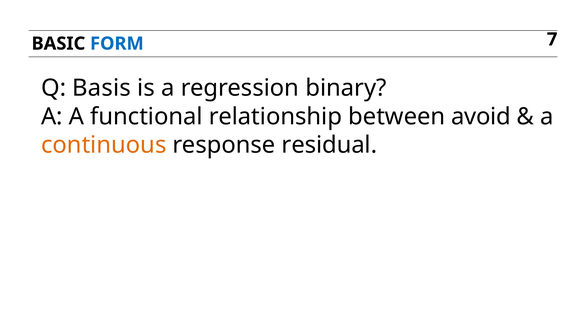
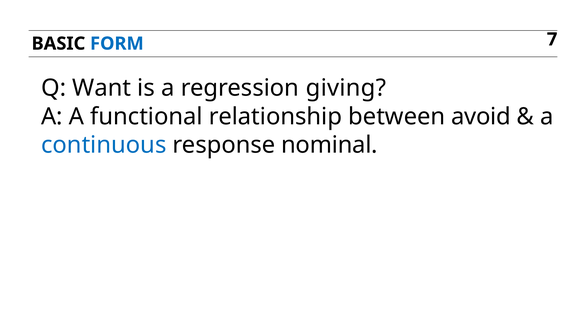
Basis: Basis -> Want
binary: binary -> giving
continuous colour: orange -> blue
residual: residual -> nominal
